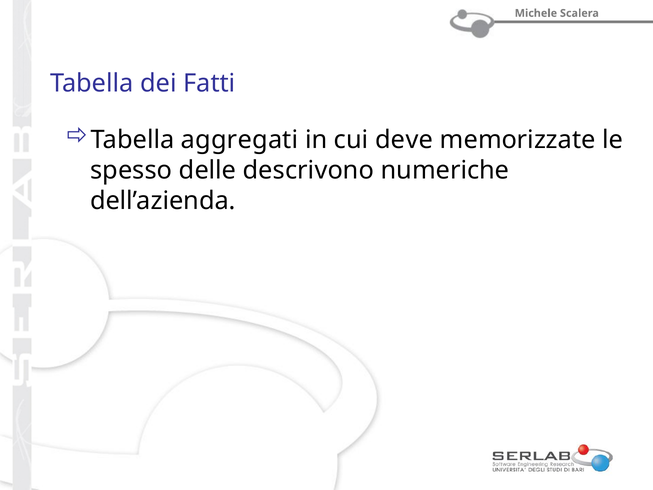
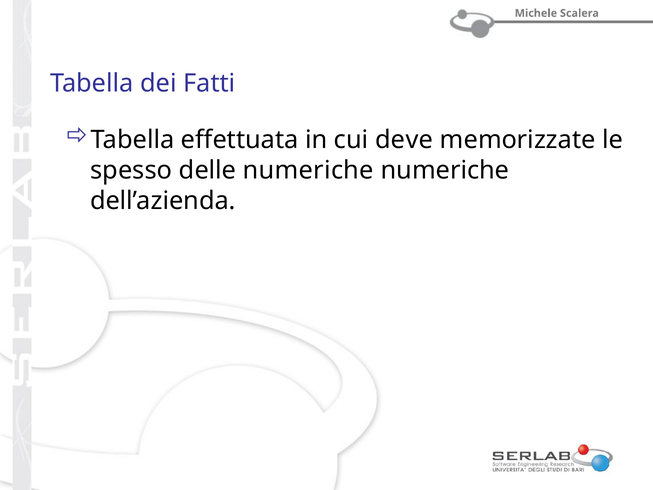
aggregati: aggregati -> effettuata
delle descrivono: descrivono -> numeriche
